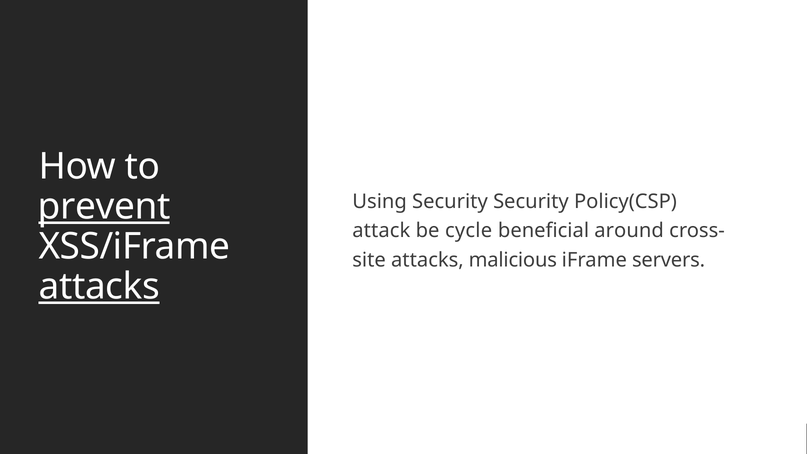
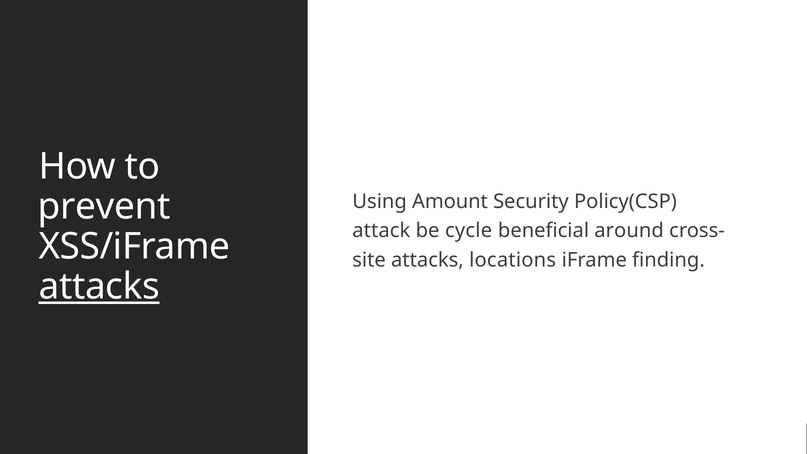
Using Security: Security -> Amount
prevent underline: present -> none
malicious: malicious -> locations
servers: servers -> finding
